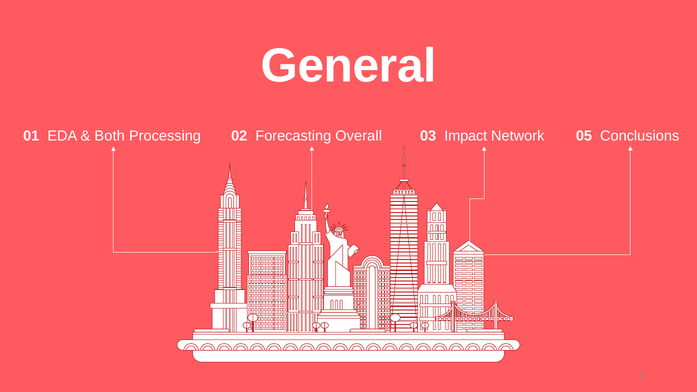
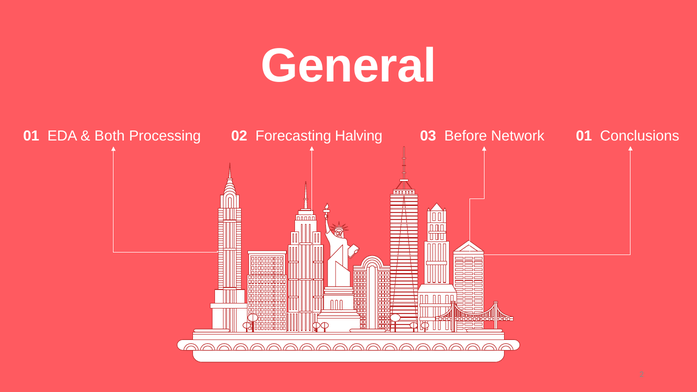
Overall: Overall -> Halving
Impact: Impact -> Before
Network 05: 05 -> 01
